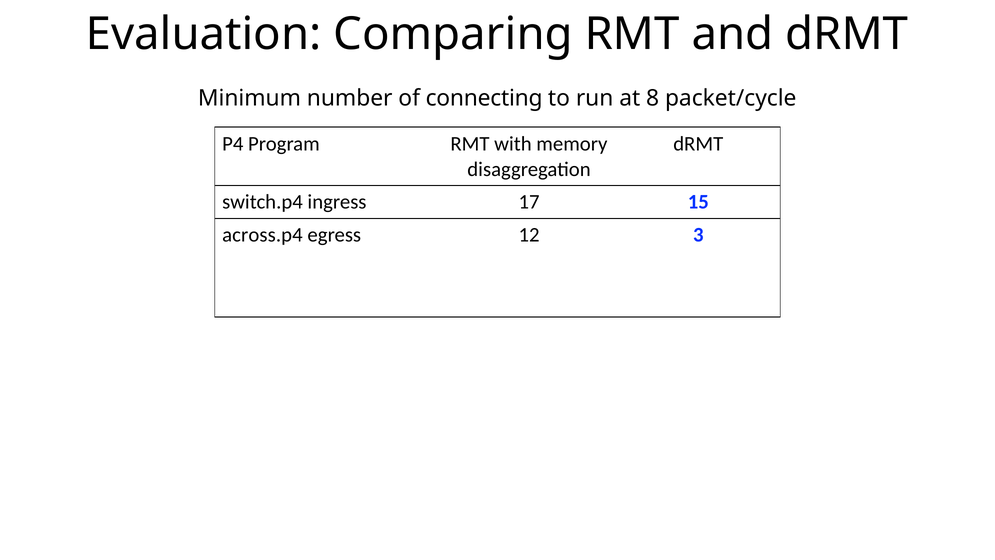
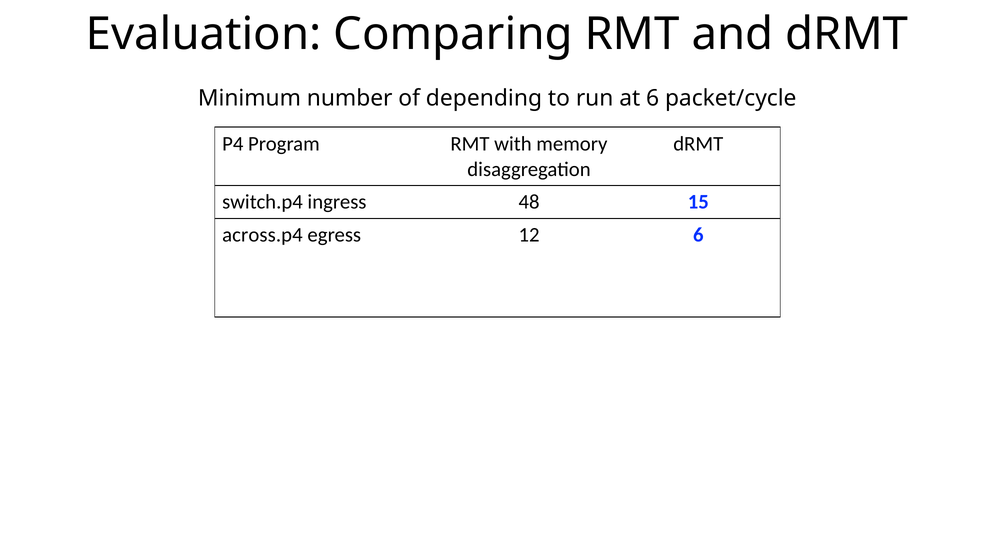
connecting: connecting -> depending
at 8: 8 -> 6
17: 17 -> 48
12 3: 3 -> 6
